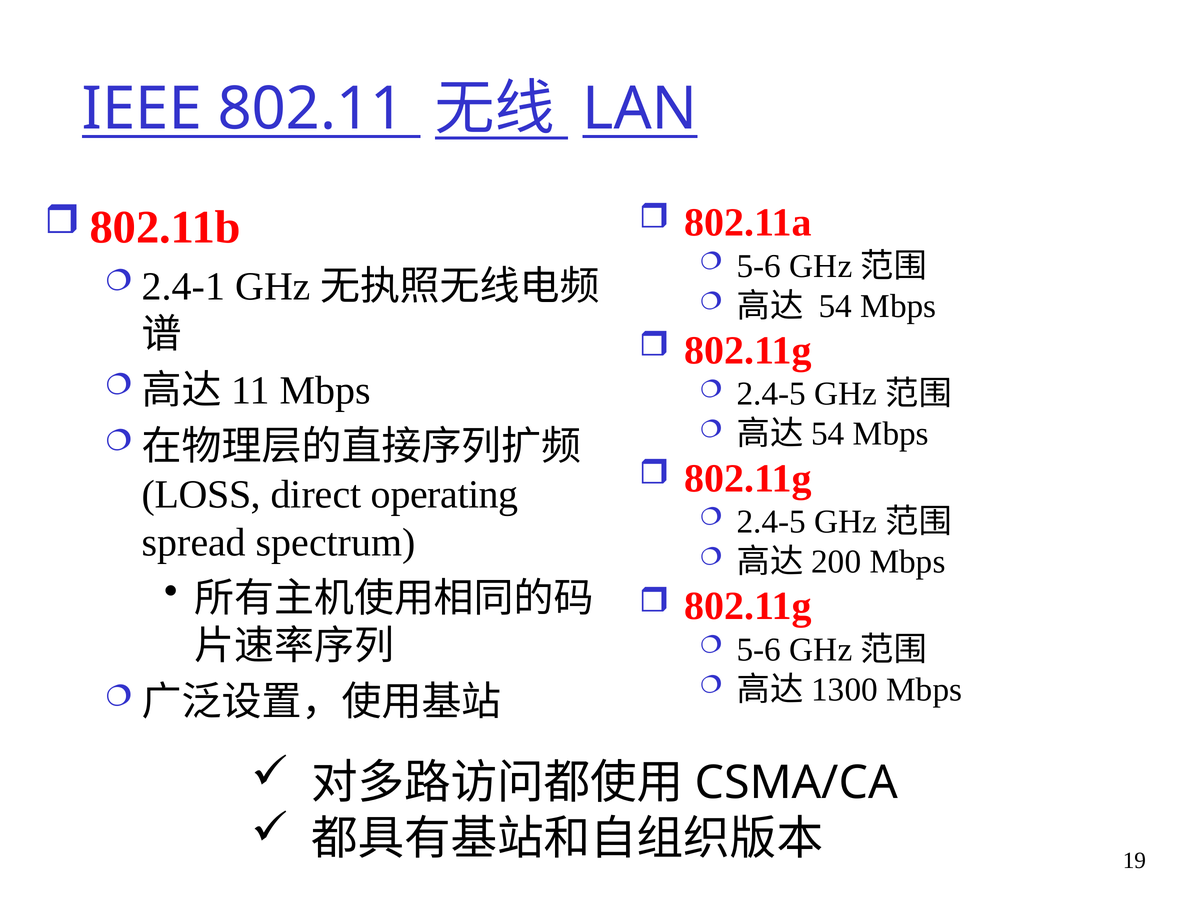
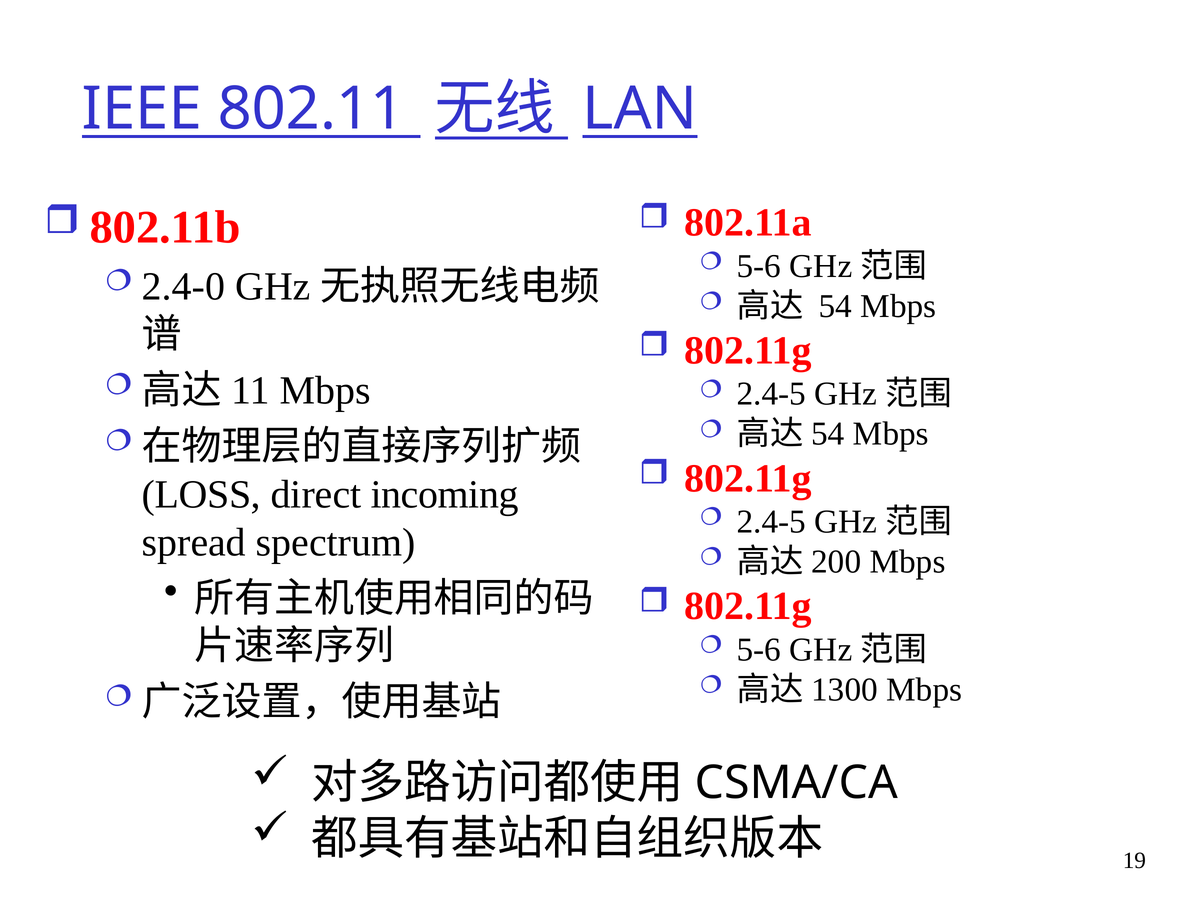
2.4-1: 2.4-1 -> 2.4-0
operating: operating -> incoming
